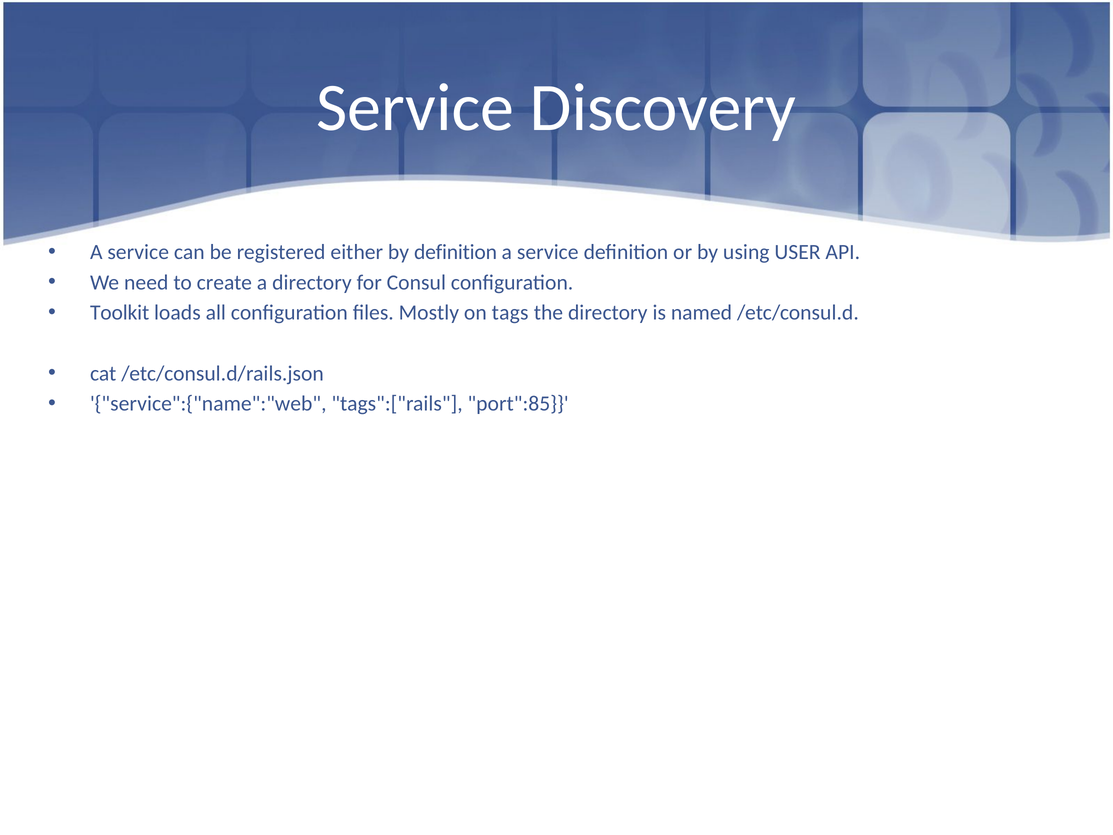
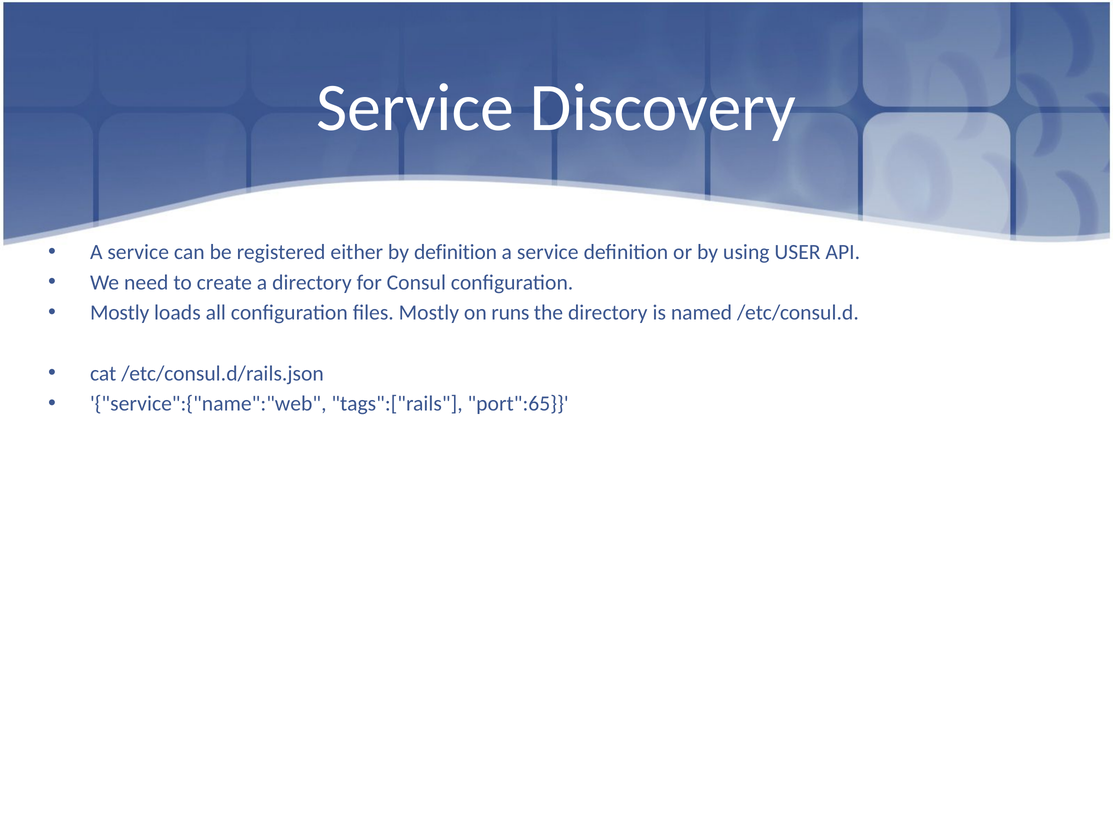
Toolkit at (120, 313): Toolkit -> Mostly
tags: tags -> runs
port":85: port":85 -> port":65
